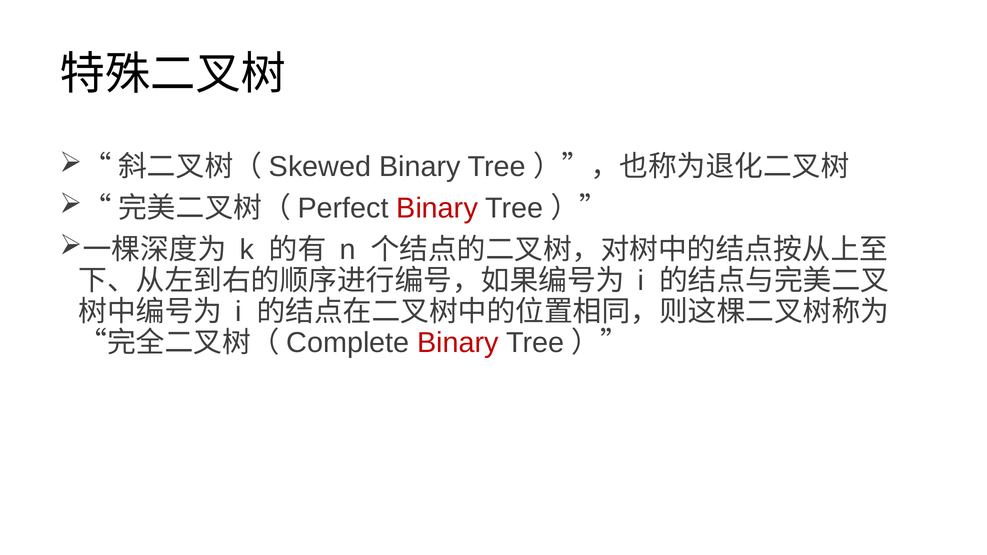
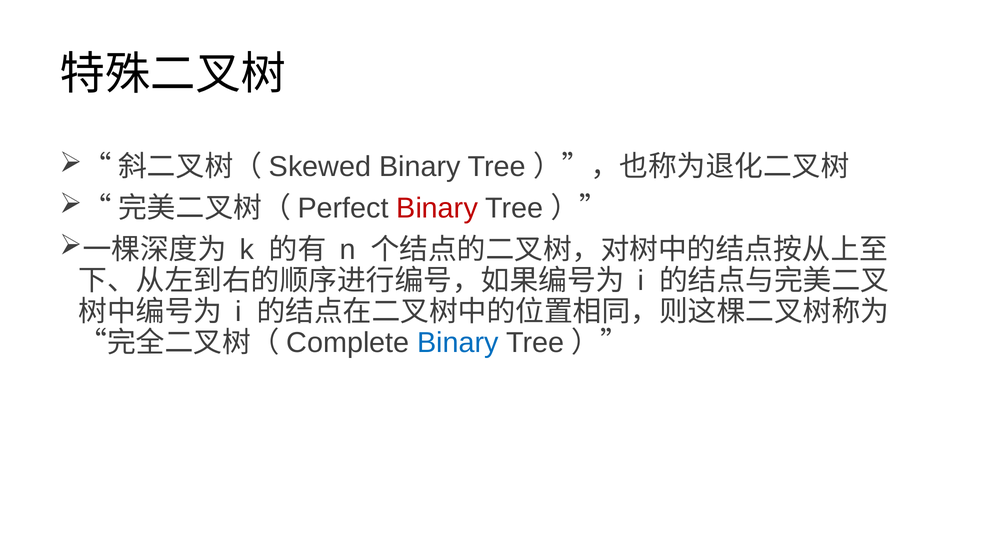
Binary at (458, 343) colour: red -> blue
